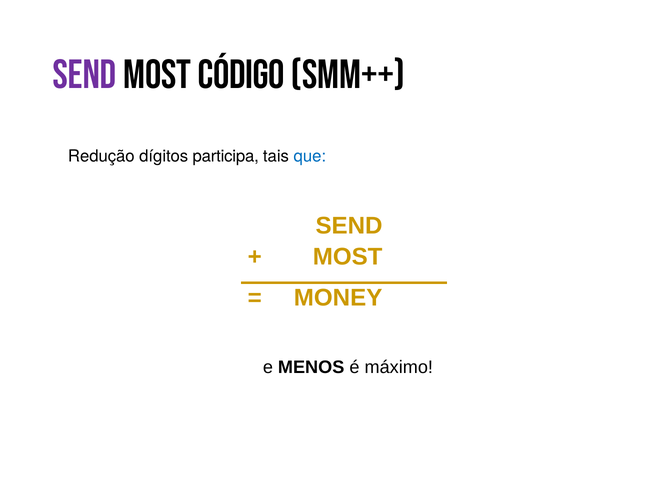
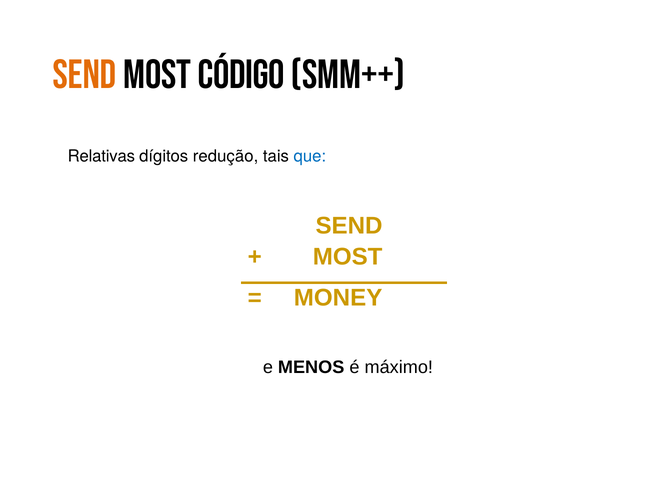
Send at (85, 75) colour: purple -> orange
Redução: Redução -> Relativas
participa: participa -> redução
